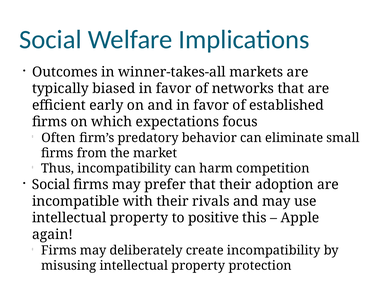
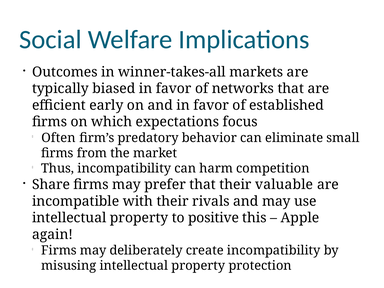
Social at (51, 185): Social -> Share
adoption: adoption -> valuable
